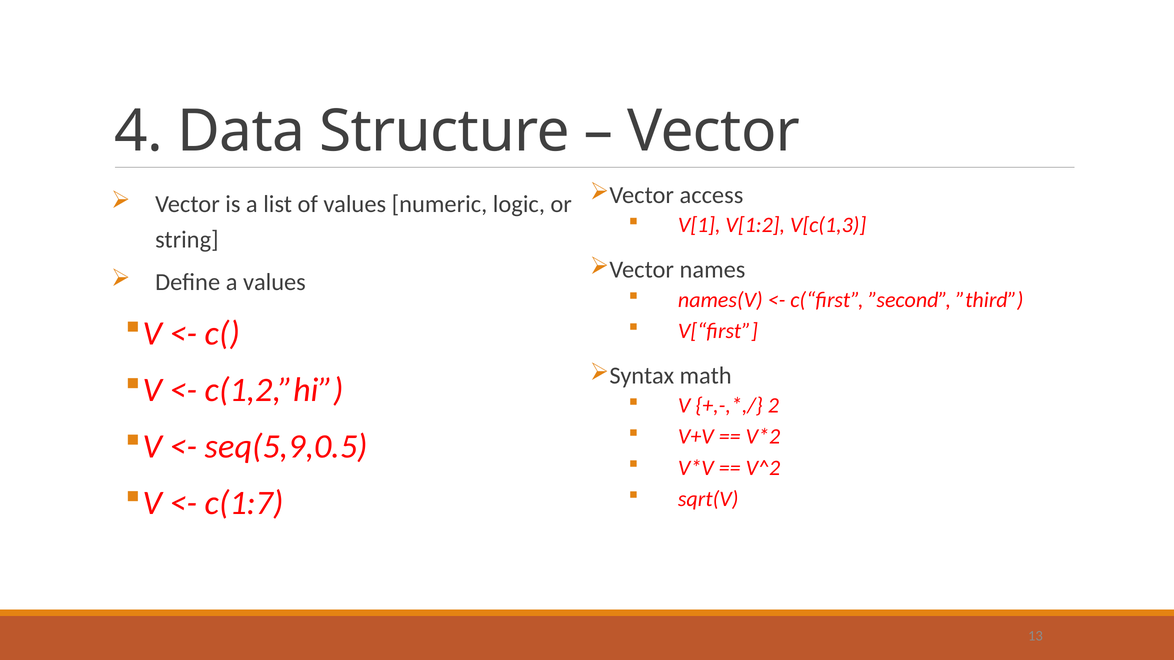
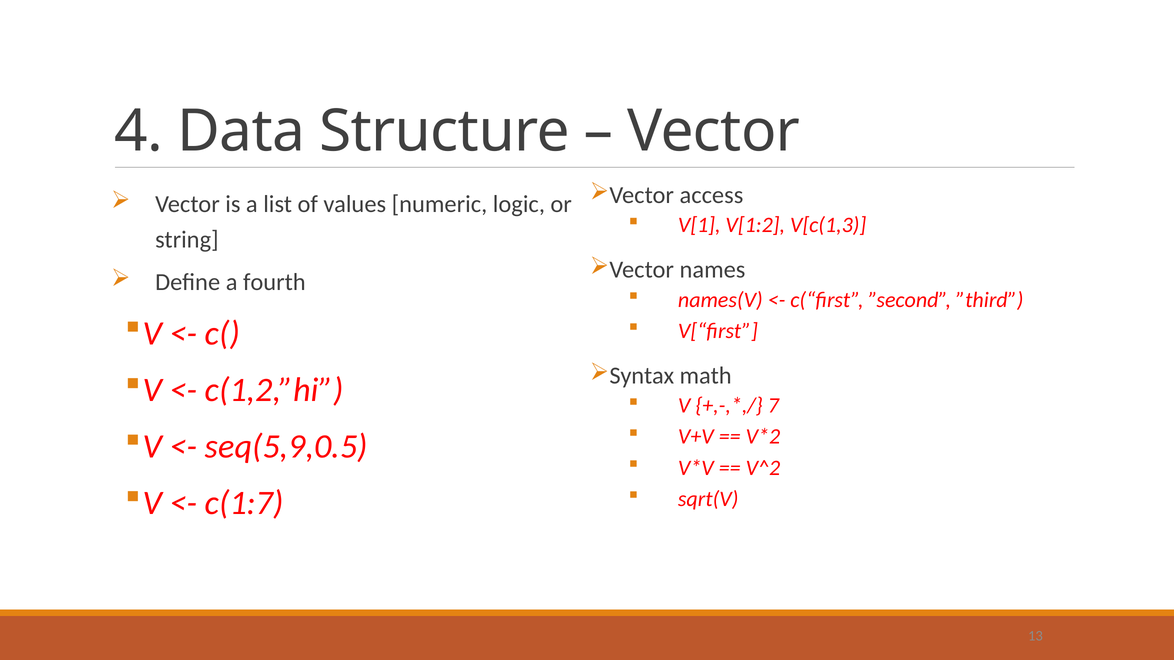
a values: values -> fourth
2: 2 -> 7
